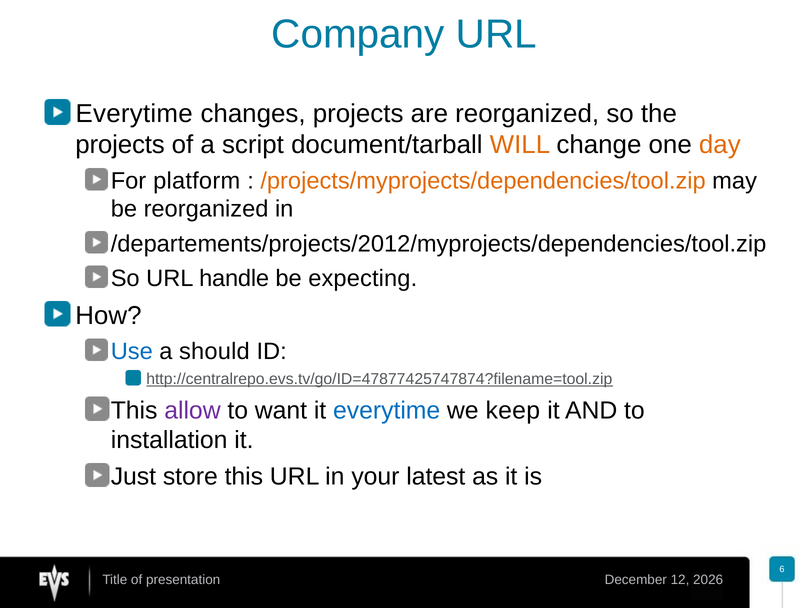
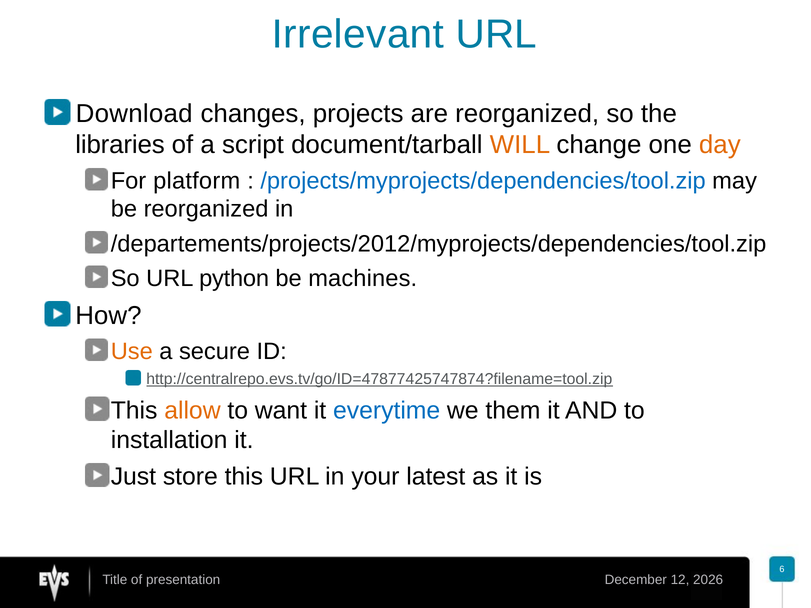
Company: Company -> Irrelevant
Everytime at (134, 114): Everytime -> Download
projects at (120, 145): projects -> libraries
/projects/myprojects/dependencies/tool.zip colour: orange -> blue
handle: handle -> python
expecting: expecting -> machines
Use colour: blue -> orange
should: should -> secure
allow colour: purple -> orange
keep: keep -> them
